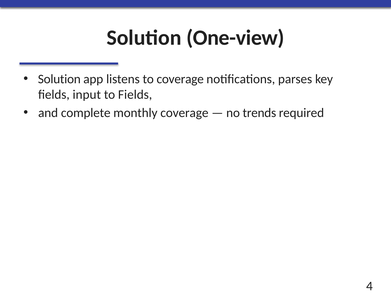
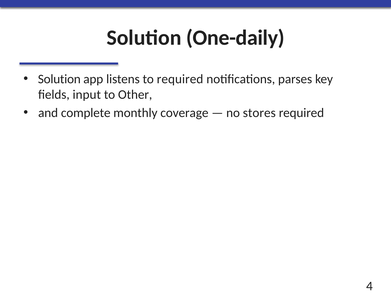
One-view: One-view -> One-daily
to coverage: coverage -> required
to Fields: Fields -> Other
trends: trends -> stores
